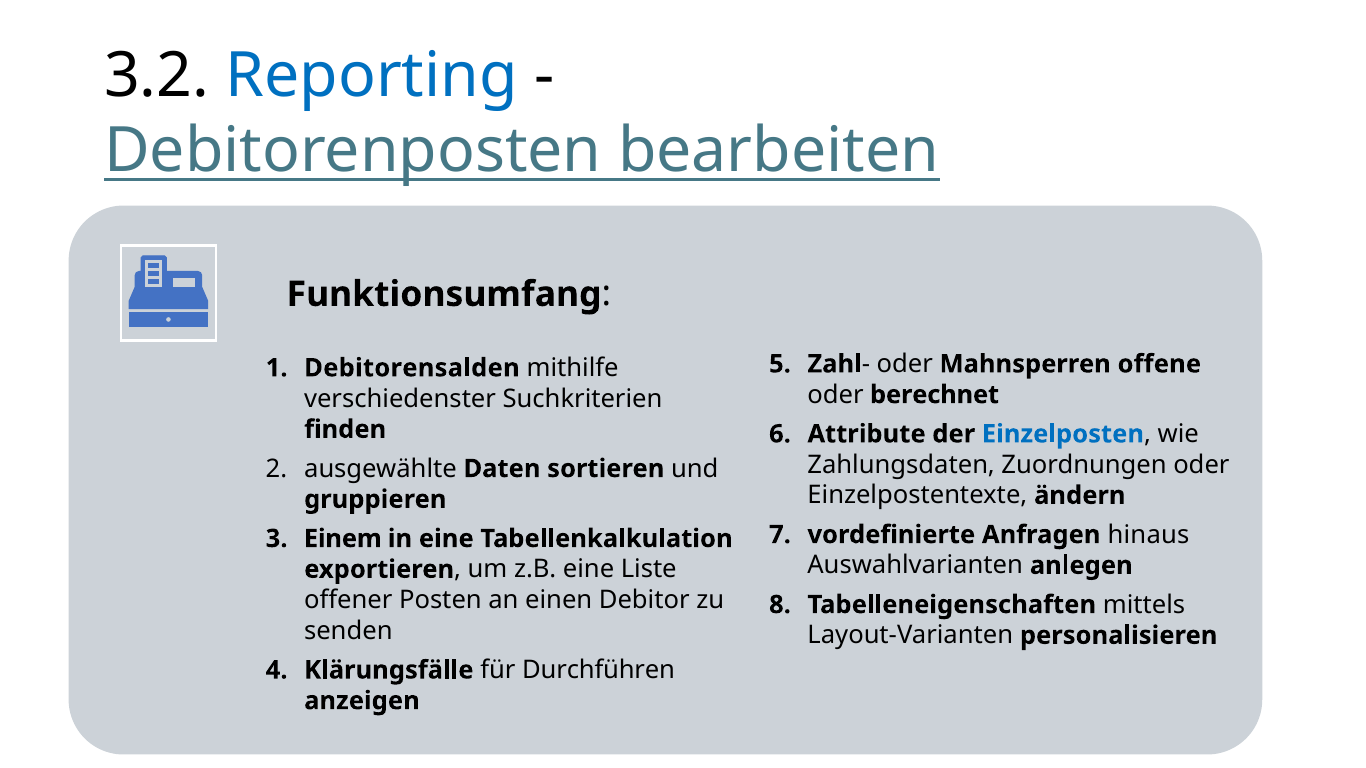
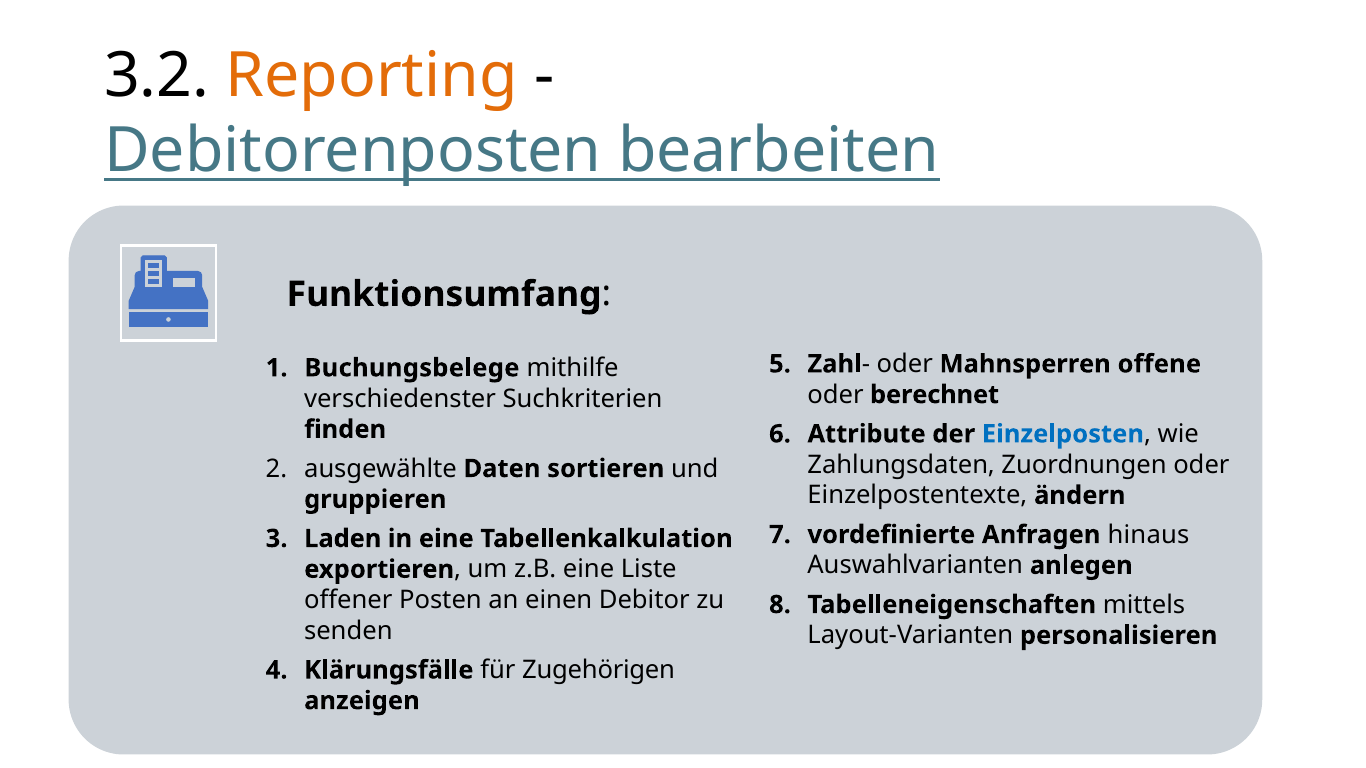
Reporting colour: blue -> orange
Debitorensalden: Debitorensalden -> Buchungsbelege
Einem: Einem -> Laden
Durchführen: Durchführen -> Zugehörigen
